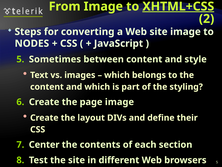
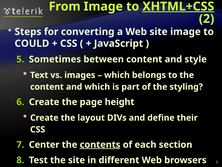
NODES: NODES -> COULD
page image: image -> height
contents underline: none -> present
